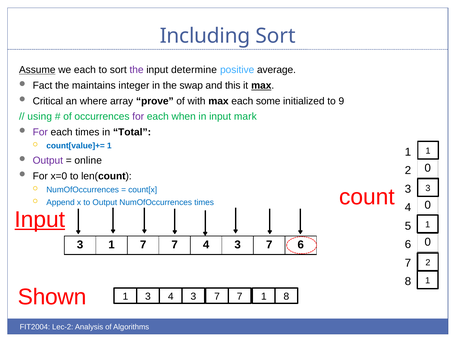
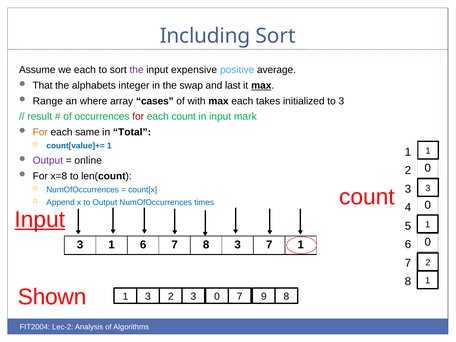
Assume underline: present -> none
determine: determine -> expensive
Fact: Fact -> That
maintains: maintains -> alphabets
this: this -> last
Critical: Critical -> Range
prove: prove -> cases
some: some -> takes
to 9: 9 -> 3
using: using -> result
for at (138, 117) colour: purple -> red
each when: when -> count
For at (40, 132) colour: purple -> orange
each times: times -> same
x=0: x=0 -> x=8
1 7: 7 -> 6
4 at (206, 245): 4 -> 8
7 6: 6 -> 1
4 at (171, 296): 4 -> 2
7 at (217, 296): 7 -> 0
7 1: 1 -> 9
